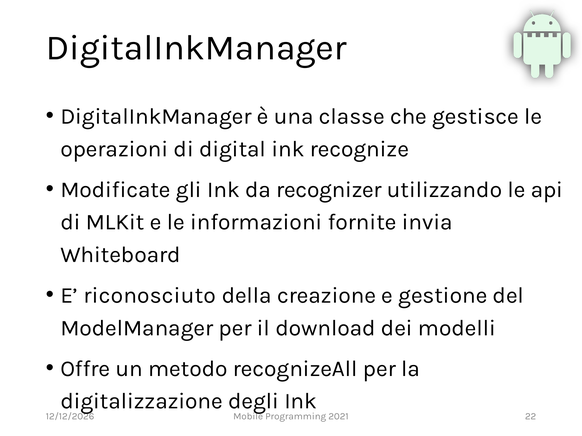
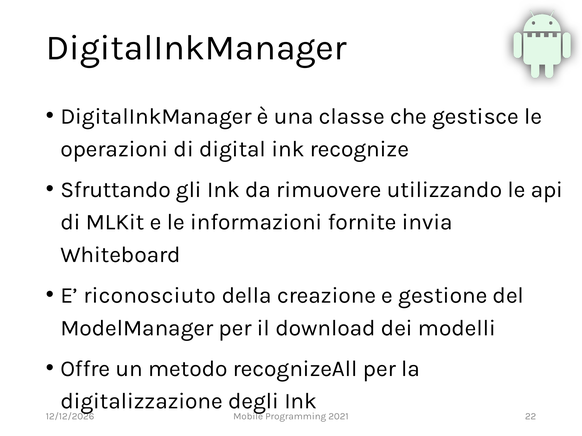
Modificate: Modificate -> Sfruttando
recognizer: recognizer -> rimuovere
